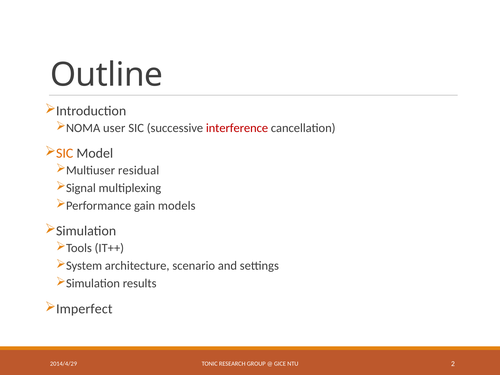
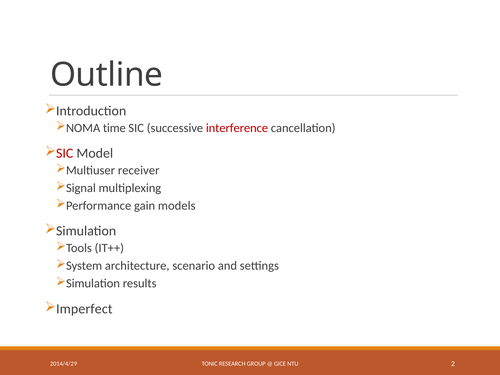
user: user -> time
SIC at (65, 153) colour: orange -> red
residual: residual -> receiver
